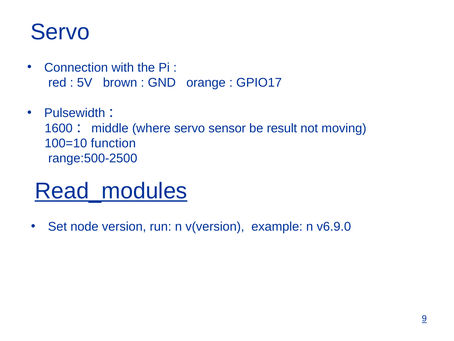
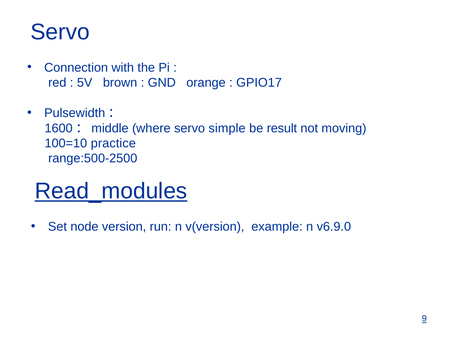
sensor: sensor -> simple
function: function -> practice
